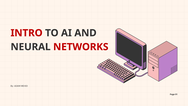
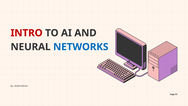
NETWORKS colour: red -> blue
